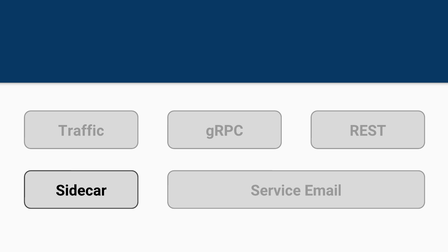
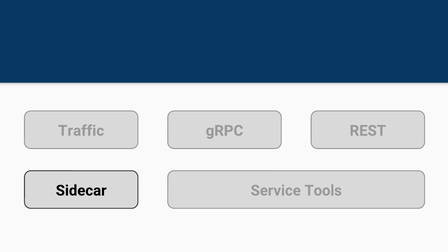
Email: Email -> Tools
